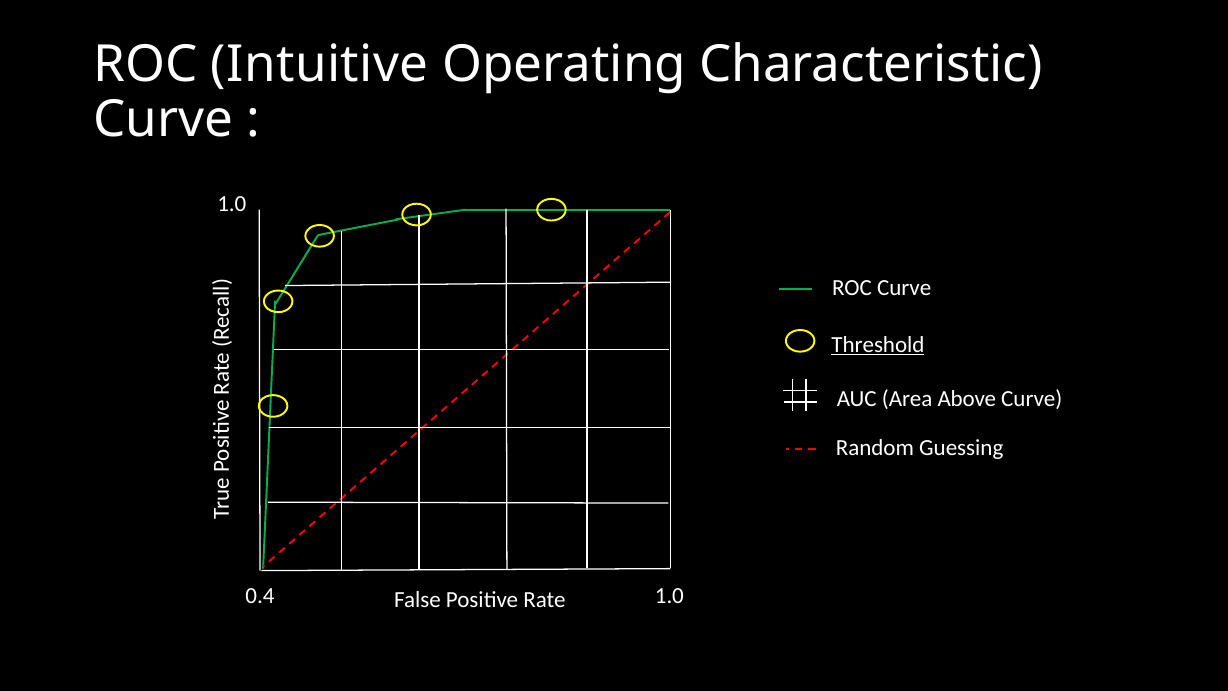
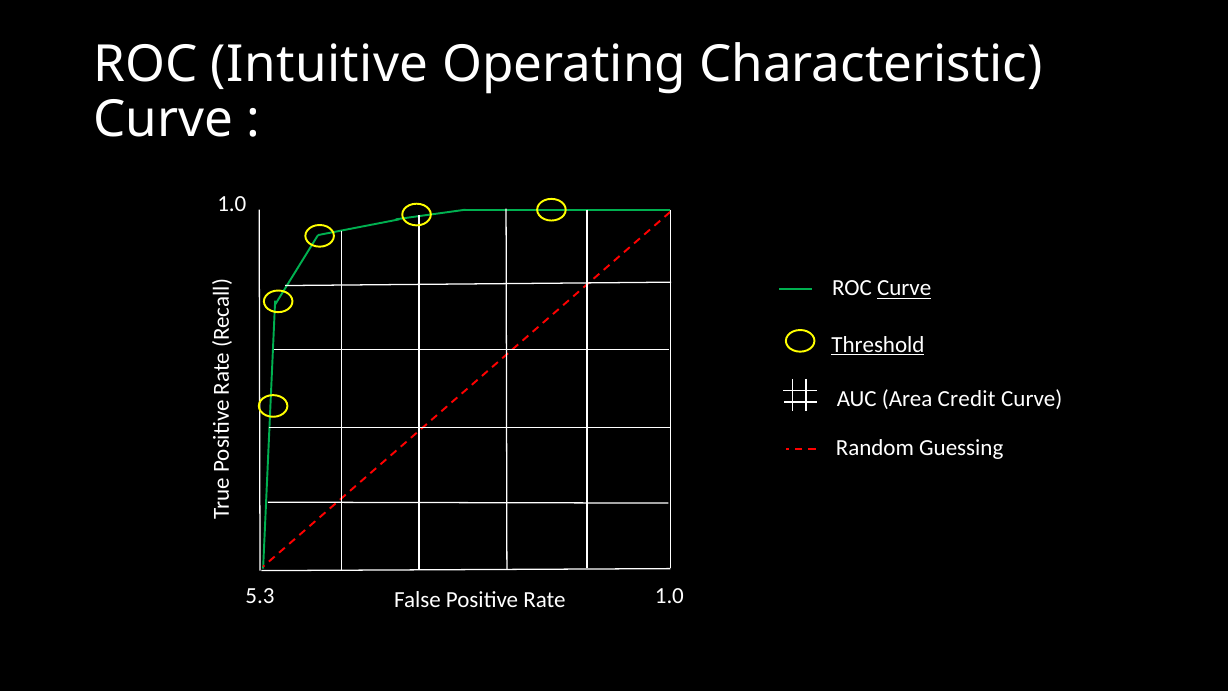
Curve at (904, 288) underline: none -> present
Above: Above -> Credit
0.4: 0.4 -> 5.3
